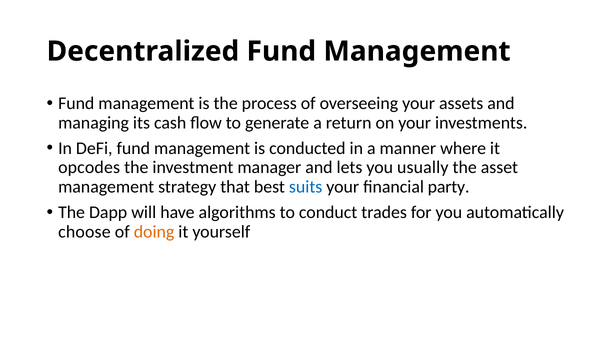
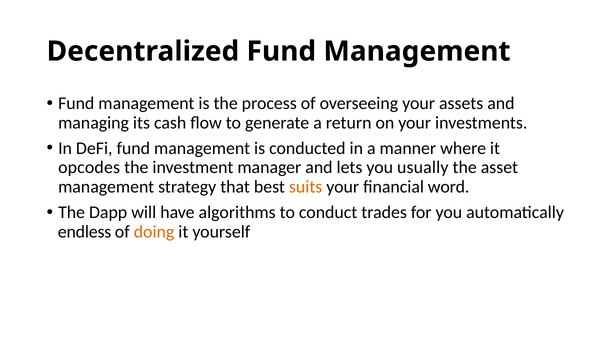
suits colour: blue -> orange
party: party -> word
choose: choose -> endless
